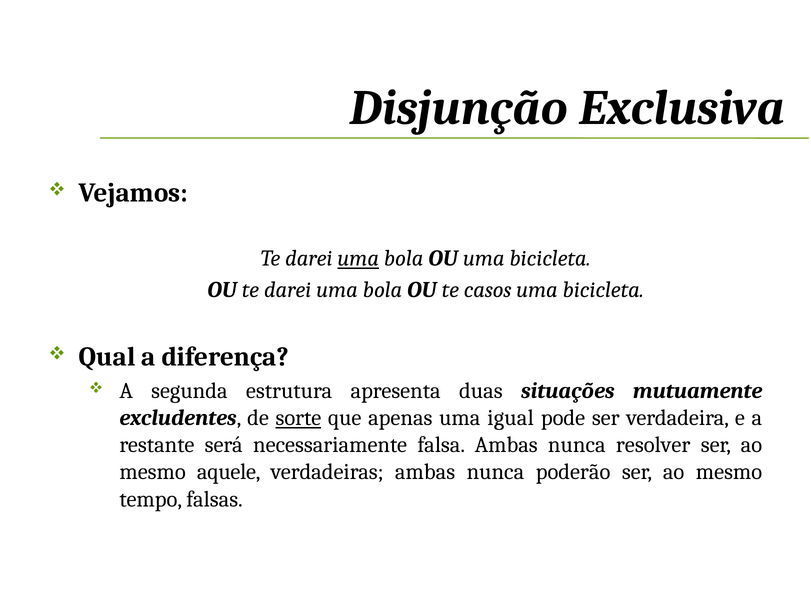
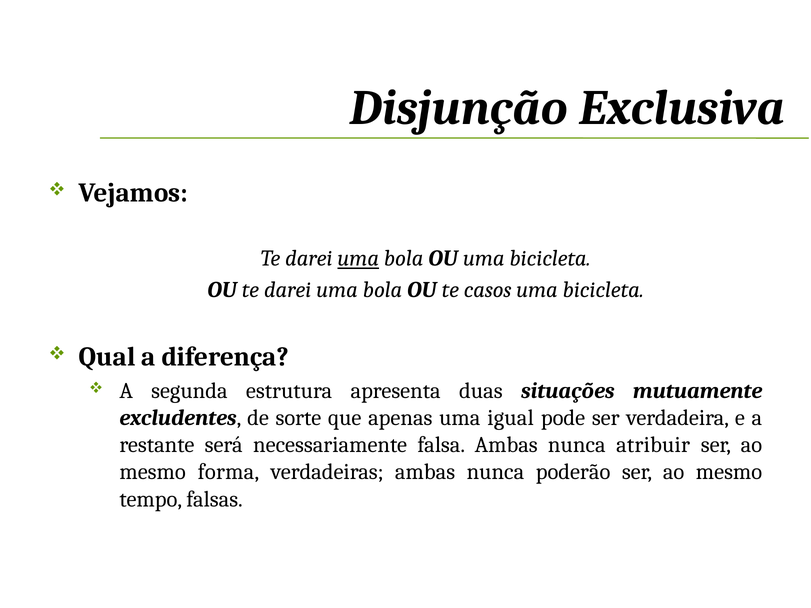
sorte underline: present -> none
resolver: resolver -> atribuir
aquele: aquele -> forma
